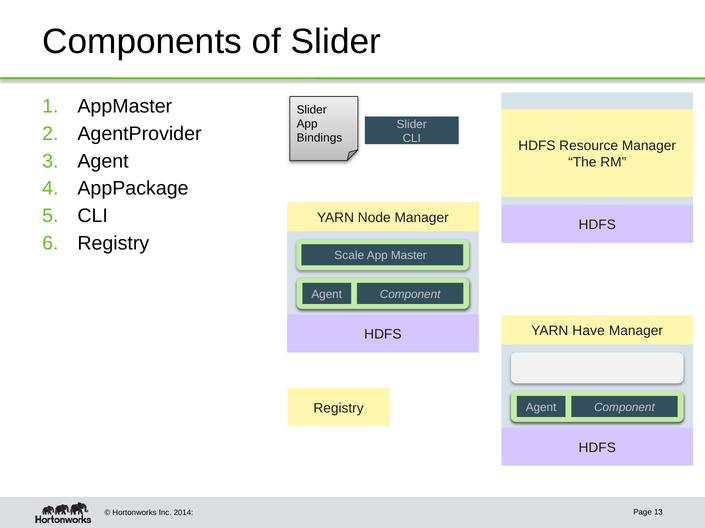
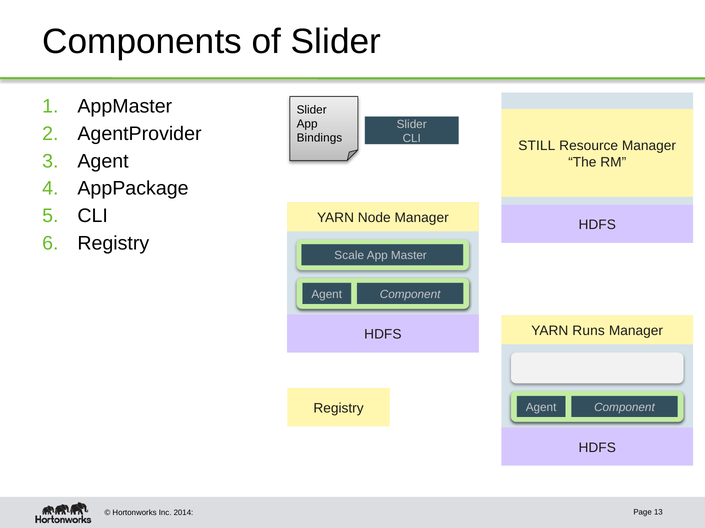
HDFS at (537, 146): HDFS -> STILL
Have: Have -> Runs
